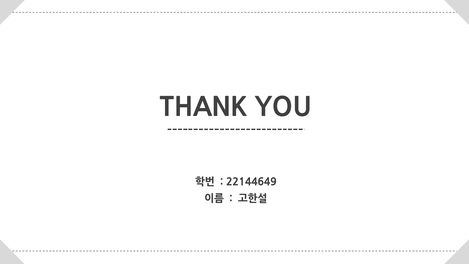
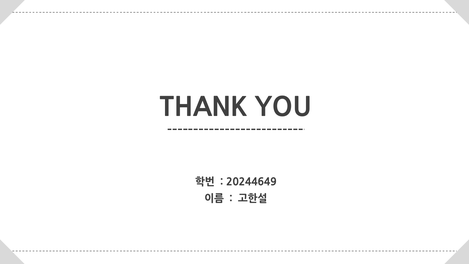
22144649: 22144649 -> 20244649
